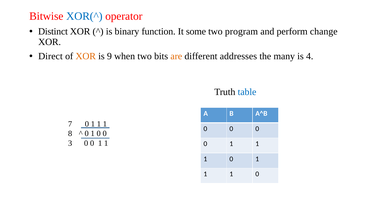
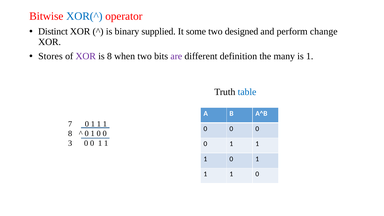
function: function -> supplied
program: program -> designed
Direct: Direct -> Stores
XOR at (86, 56) colour: orange -> purple
is 9: 9 -> 8
are colour: orange -> purple
addresses: addresses -> definition
is 4: 4 -> 1
